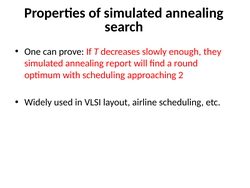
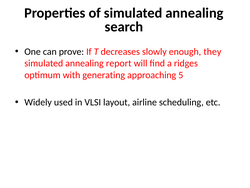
round: round -> ridges
with scheduling: scheduling -> generating
2: 2 -> 5
